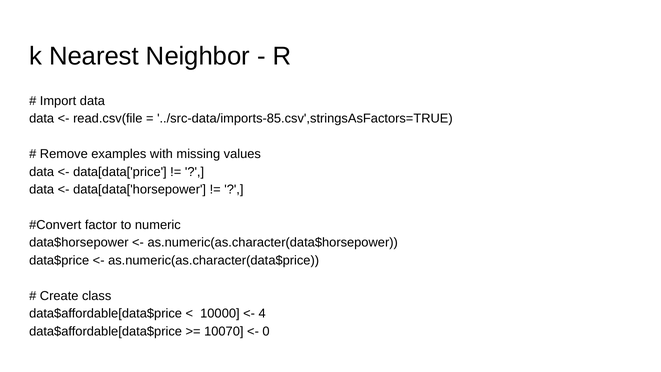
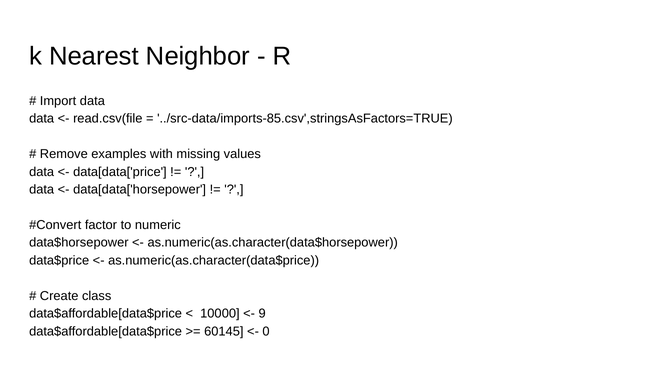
4: 4 -> 9
10070: 10070 -> 60145
